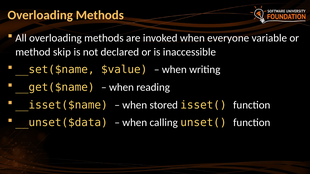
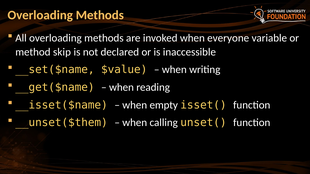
stored: stored -> empty
__unset($data: __unset($data -> __unset($them
